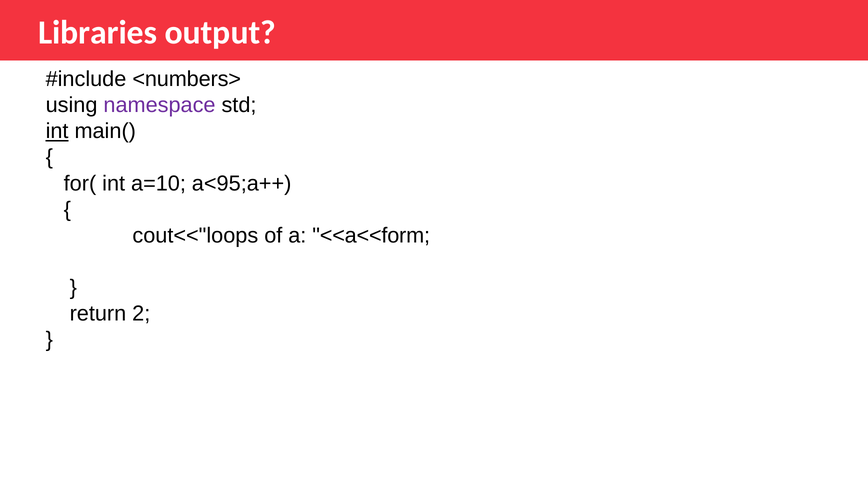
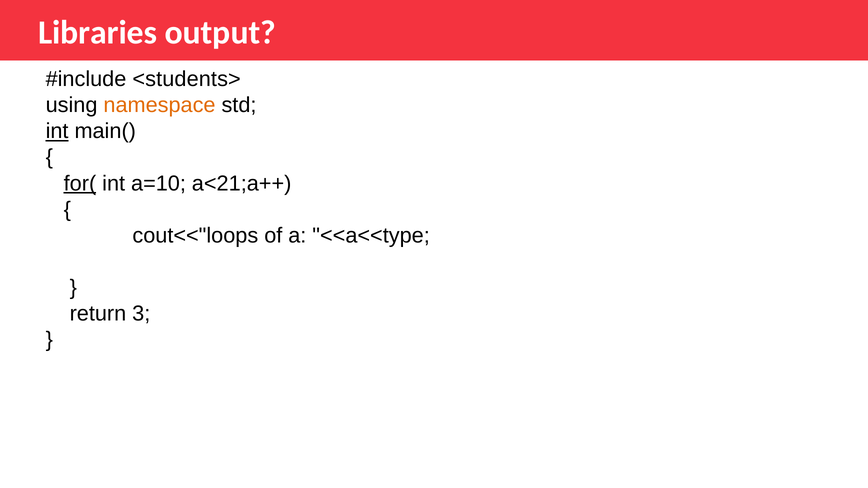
<numbers>: <numbers> -> <students>
namespace colour: purple -> orange
for( underline: none -> present
a<95;a++: a<95;a++ -> a<21;a++
<<a<<form: <<a<<form -> <<a<<type
2: 2 -> 3
